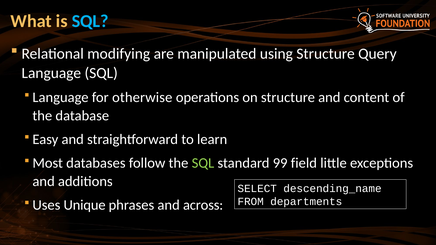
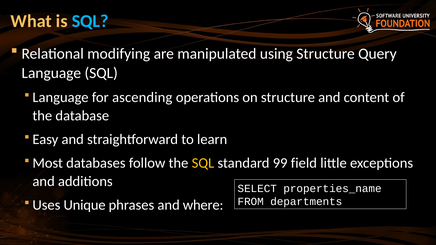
otherwise: otherwise -> ascending
SQL at (203, 163) colour: light green -> yellow
descending_name: descending_name -> properties_name
across: across -> where
